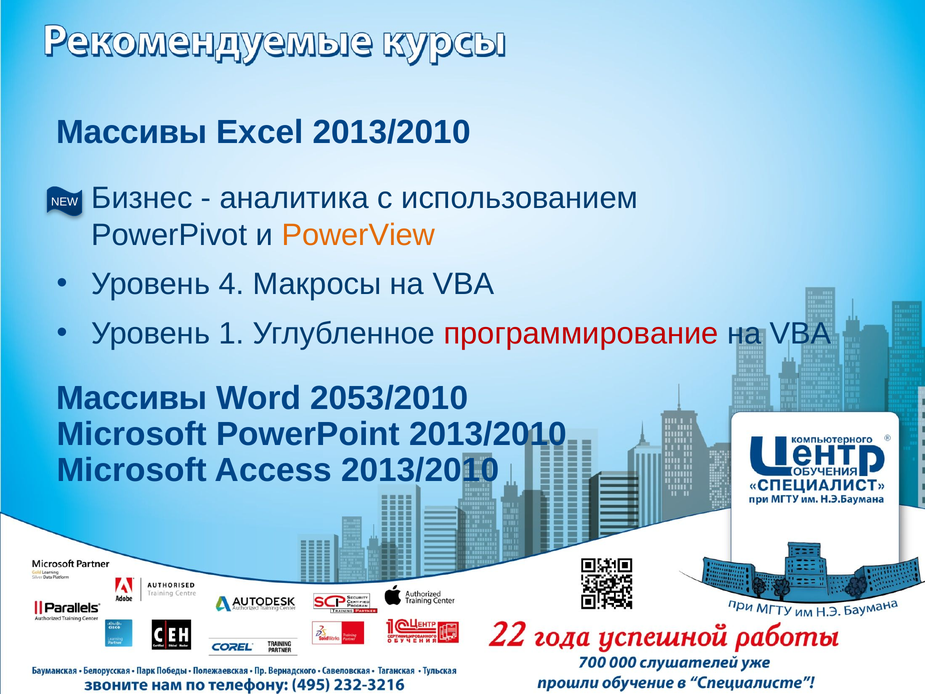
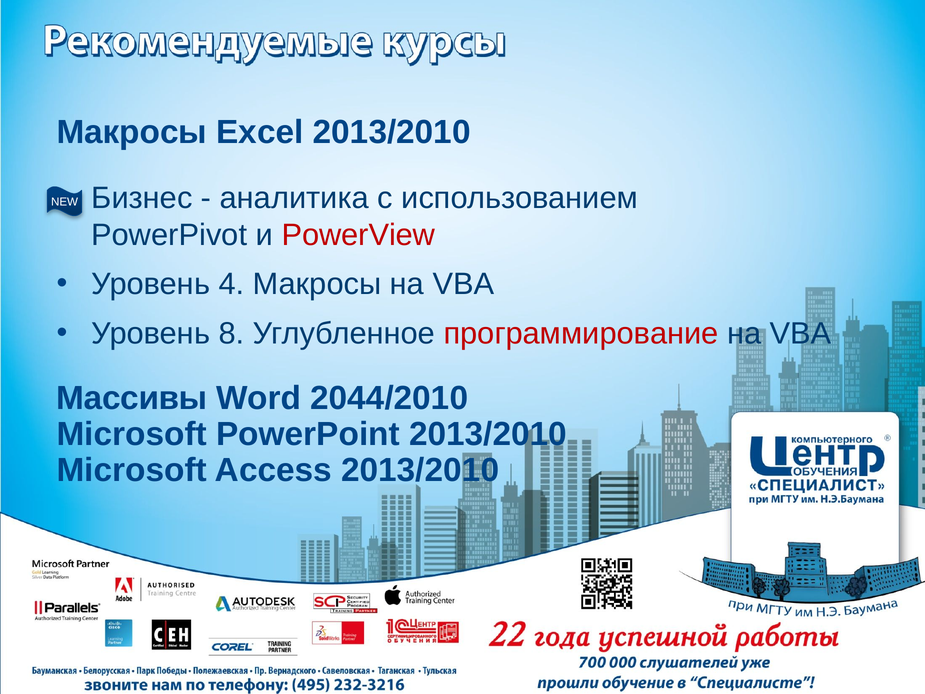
Массивы at (132, 132): Массивы -> Макросы
PowerView colour: orange -> red
1: 1 -> 8
2053/2010: 2053/2010 -> 2044/2010
